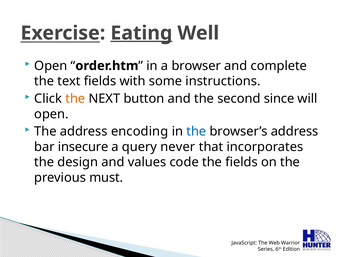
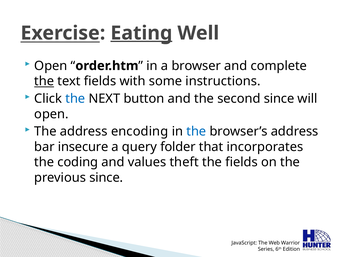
the at (44, 81) underline: none -> present
the at (75, 99) colour: orange -> blue
never: never -> folder
design: design -> coding
code: code -> theft
previous must: must -> since
